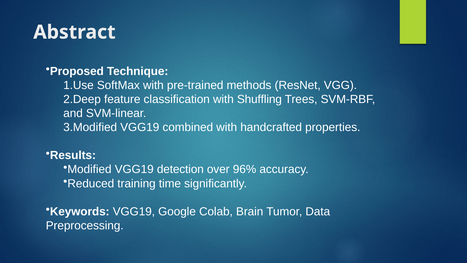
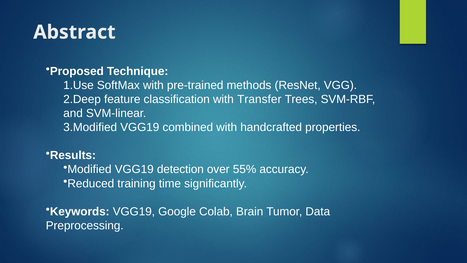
Shuffling: Shuffling -> Transfer
96%: 96% -> 55%
